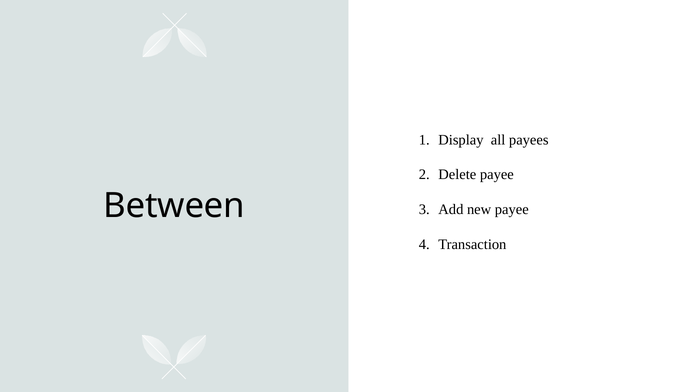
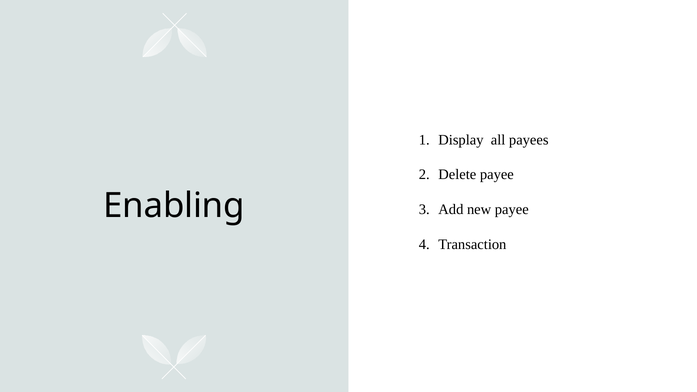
Between: Between -> Enabling
